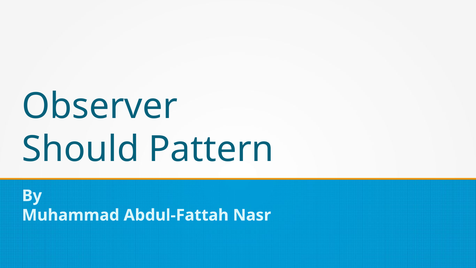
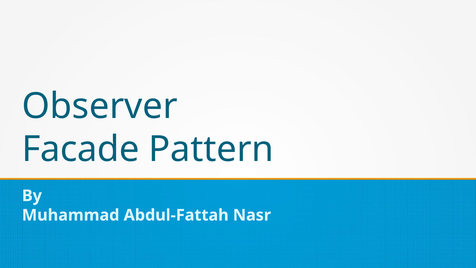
Should: Should -> Facade
